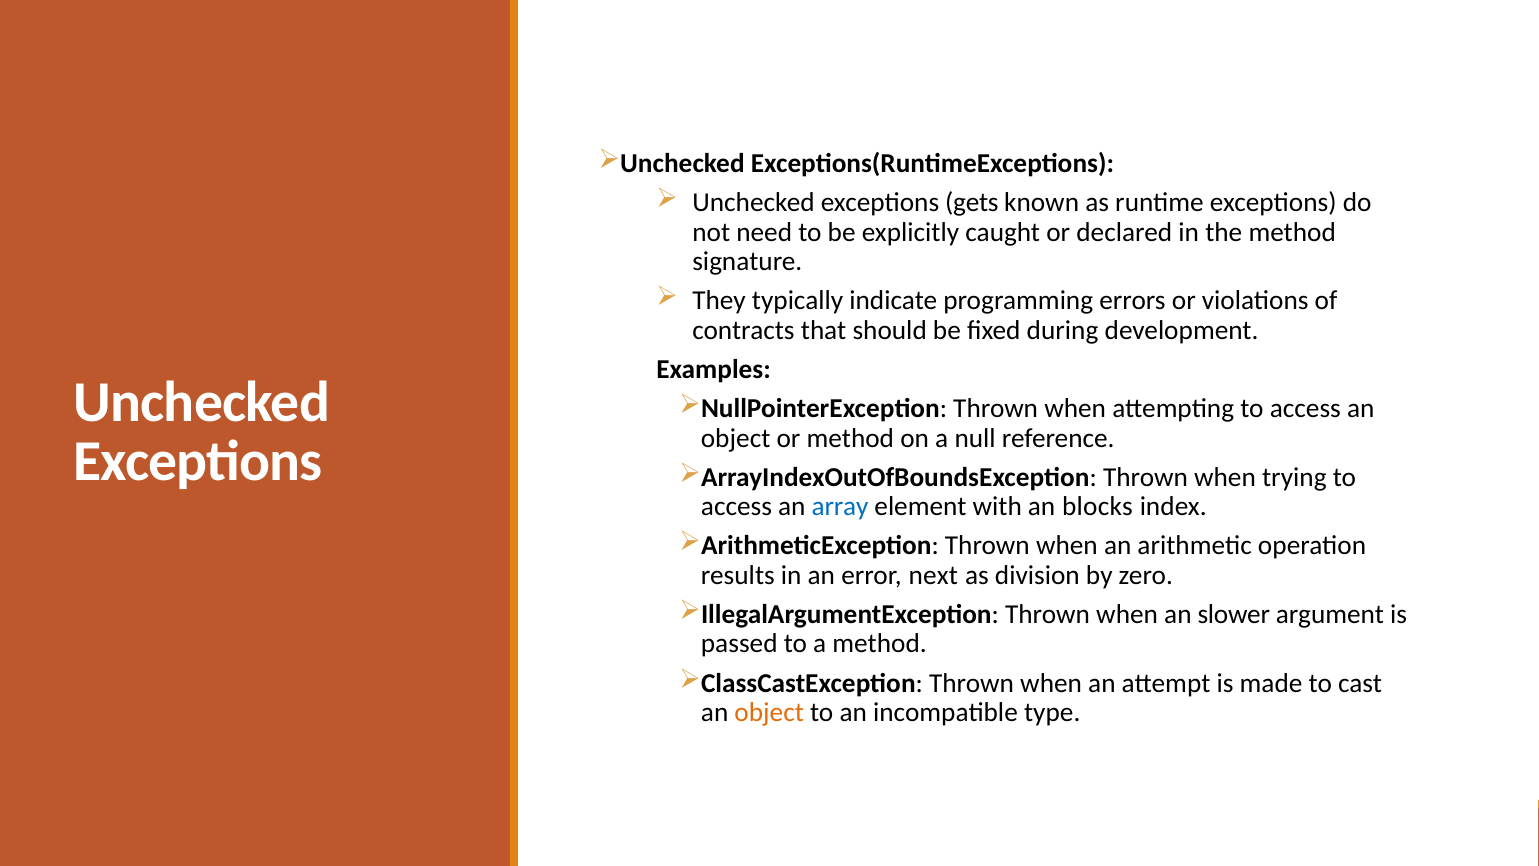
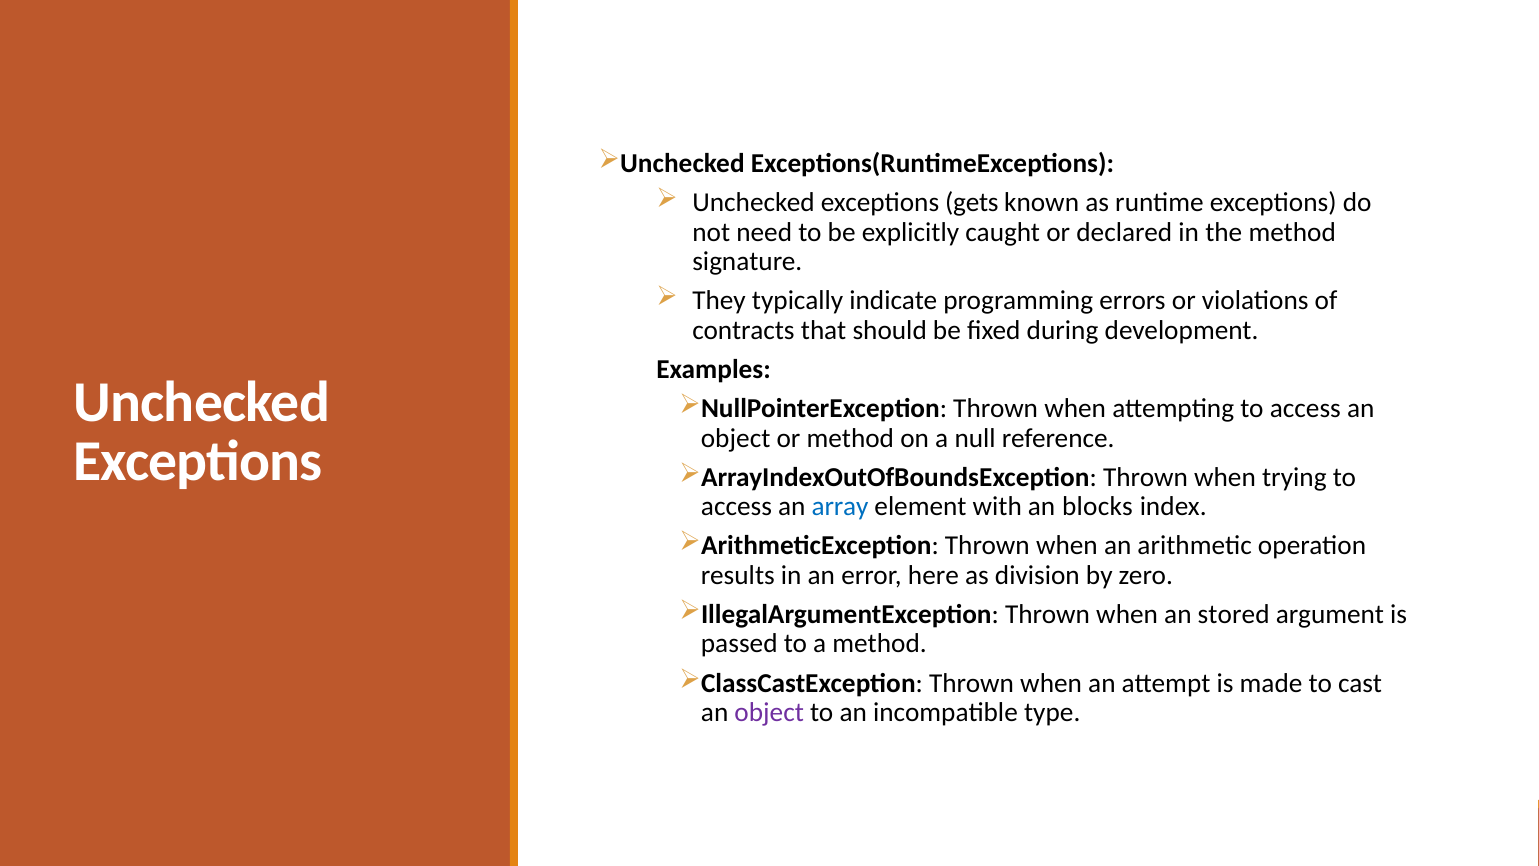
next: next -> here
slower: slower -> stored
object at (769, 712) colour: orange -> purple
